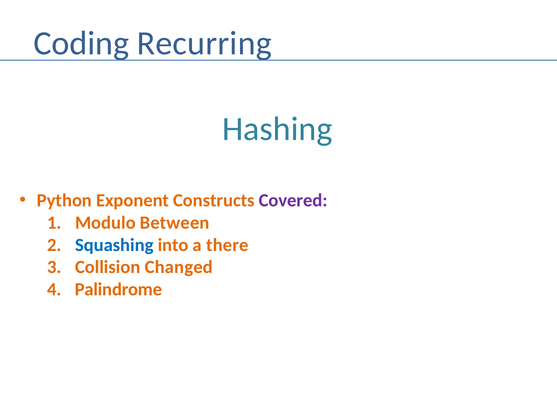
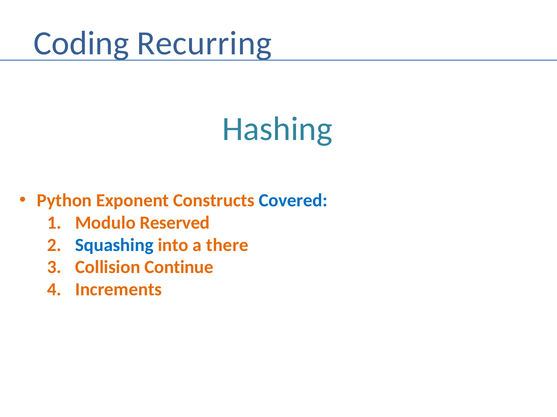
Covered colour: purple -> blue
Between: Between -> Reserved
Changed: Changed -> Continue
Palindrome: Palindrome -> Increments
